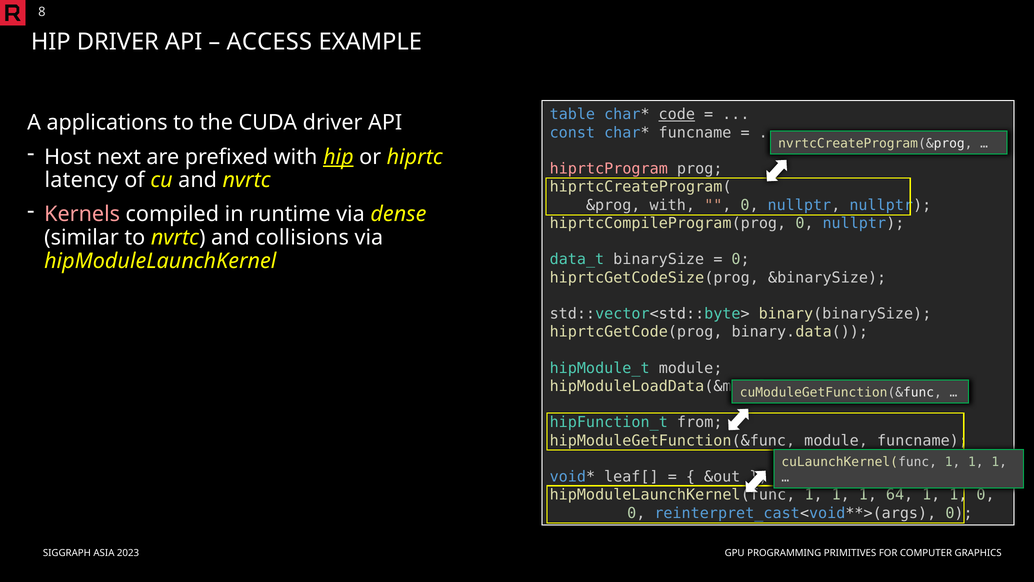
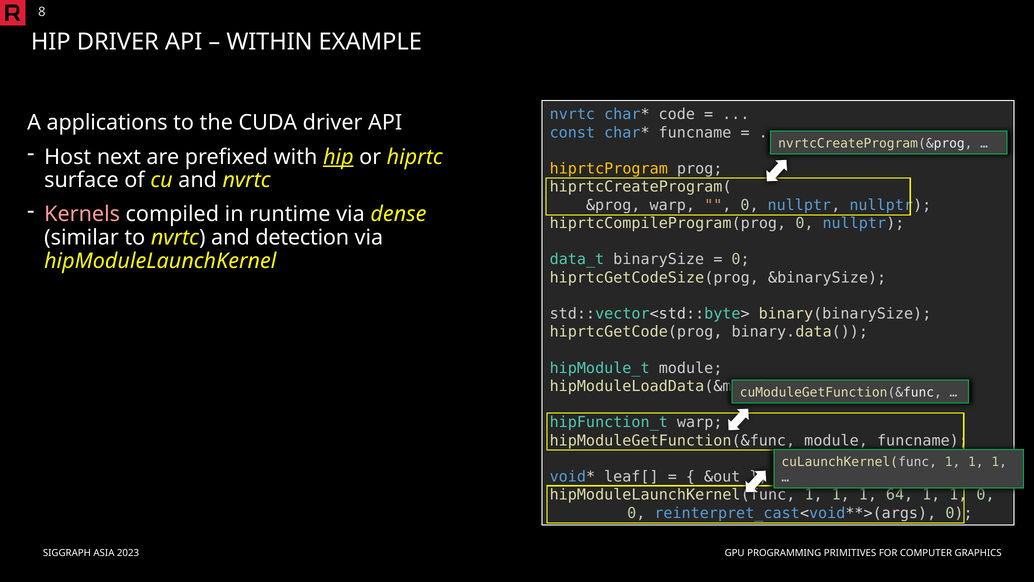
ACCESS: ACCESS -> WITHIN
table at (572, 114): table -> nvrtc
code underline: present -> none
hiprtcProgram colour: pink -> yellow
latency: latency -> surface
&prog with: with -> warp
collisions: collisions -> detection
hipFunction_t from: from -> warp
